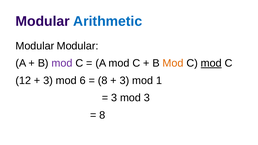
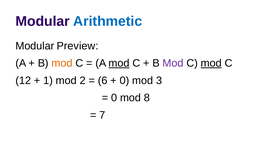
Modular Modular: Modular -> Preview
mod at (62, 63) colour: purple -> orange
mod at (119, 63) underline: none -> present
Mod at (173, 63) colour: orange -> purple
3 at (48, 81): 3 -> 1
6: 6 -> 2
8 at (103, 81): 8 -> 6
3 at (124, 81): 3 -> 0
1: 1 -> 3
3 at (114, 98): 3 -> 0
mod 3: 3 -> 8
8 at (102, 115): 8 -> 7
